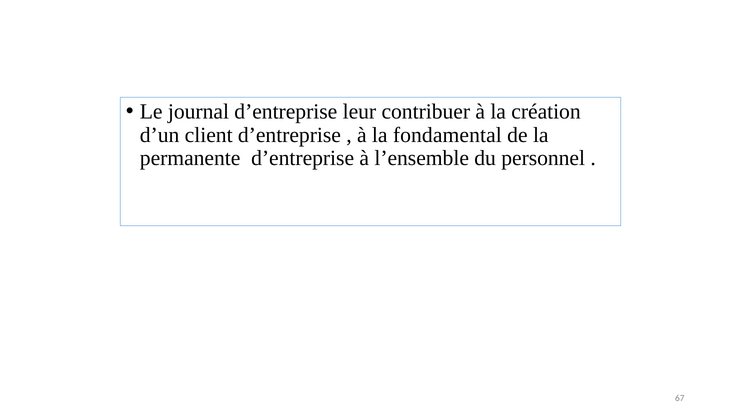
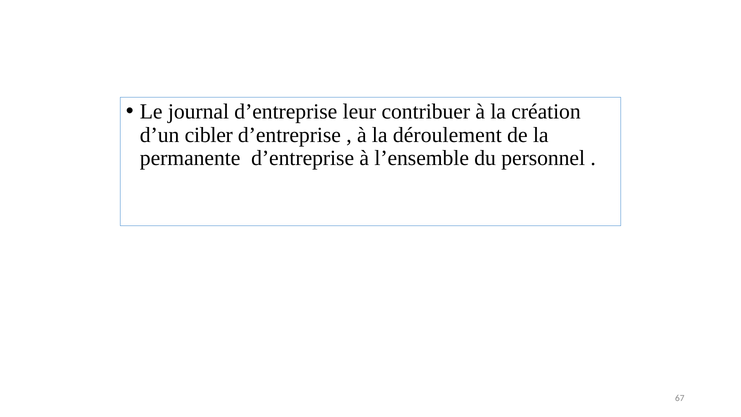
client: client -> cibler
fondamental: fondamental -> déroulement
